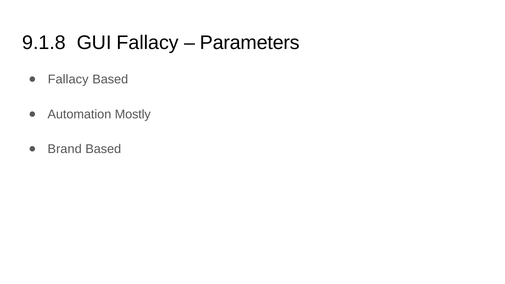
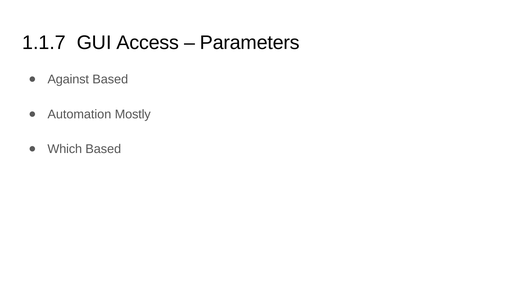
9.1.8: 9.1.8 -> 1.1.7
GUI Fallacy: Fallacy -> Access
Fallacy at (68, 79): Fallacy -> Against
Brand: Brand -> Which
